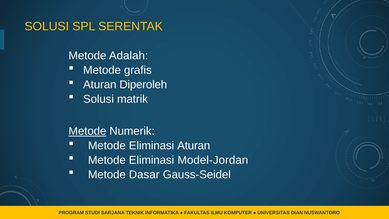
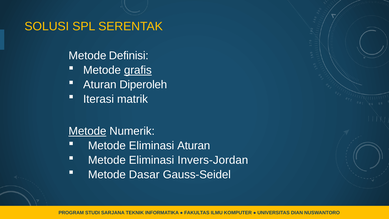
Adalah: Adalah -> Definisi
grafis underline: none -> present
Solusi at (99, 99): Solusi -> Iterasi
Model-Jordan: Model-Jordan -> Invers-Jordan
